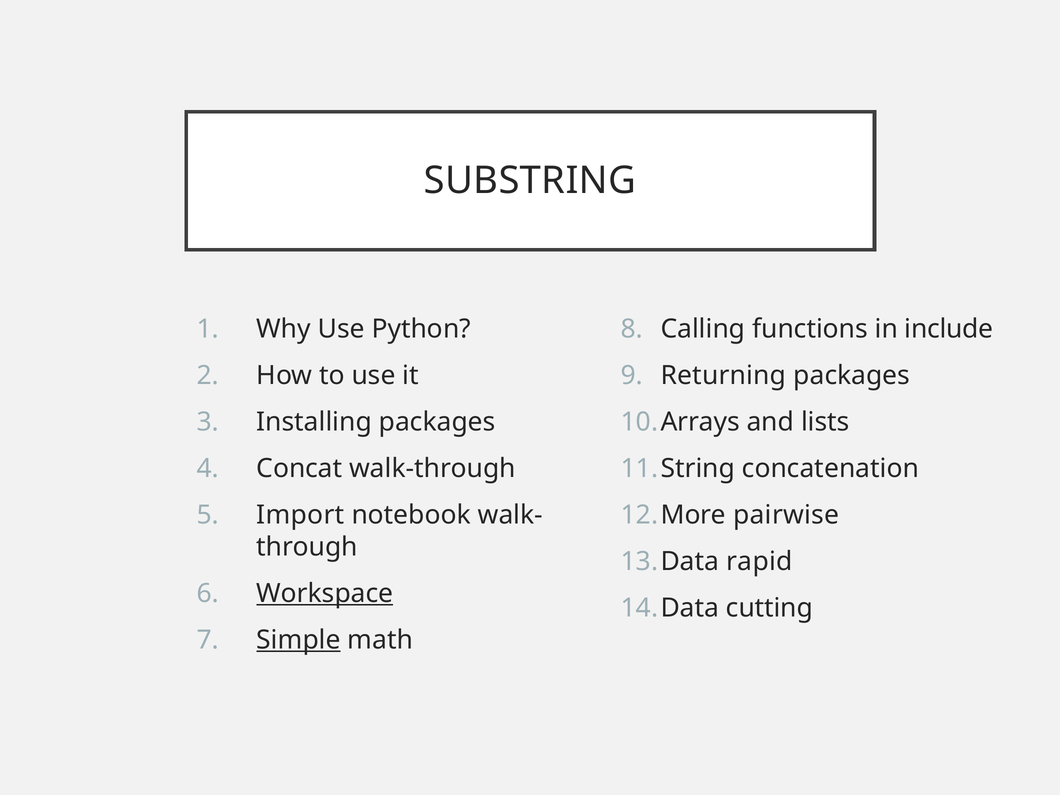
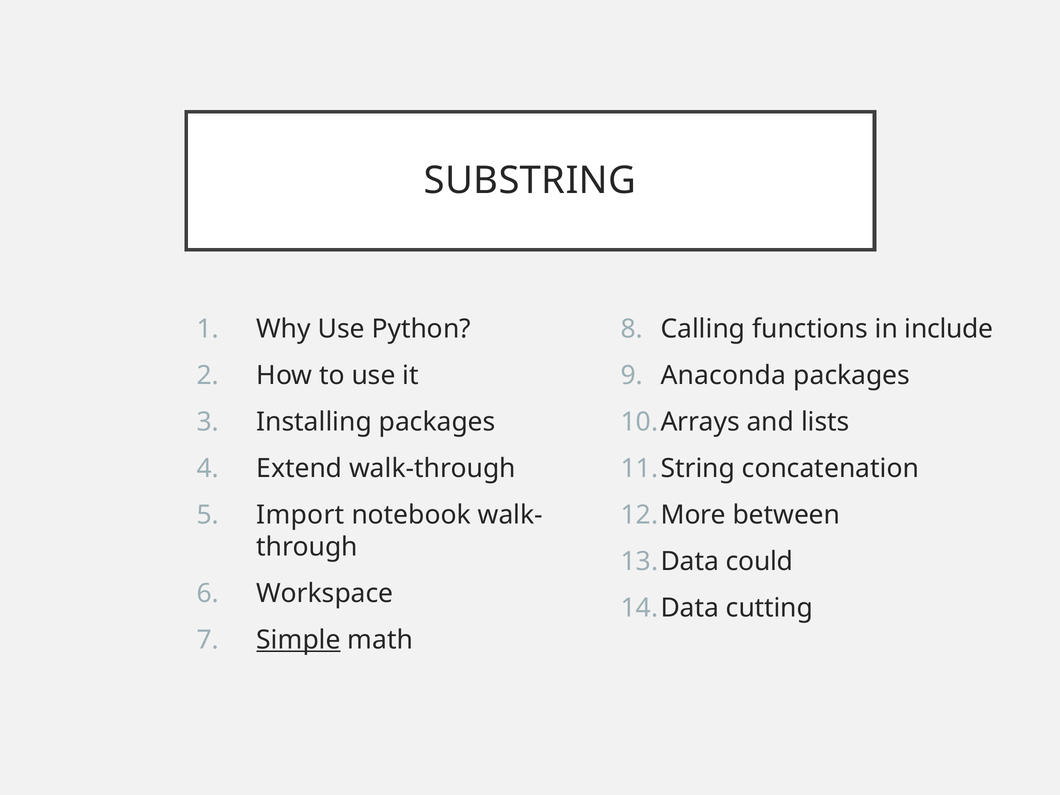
Returning: Returning -> Anaconda
Concat: Concat -> Extend
pairwise: pairwise -> between
rapid: rapid -> could
Workspace underline: present -> none
